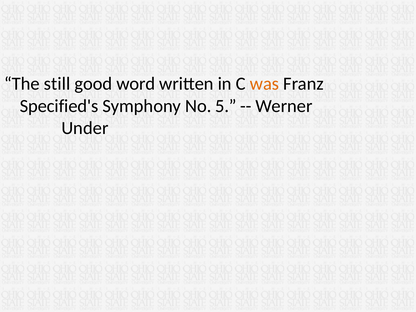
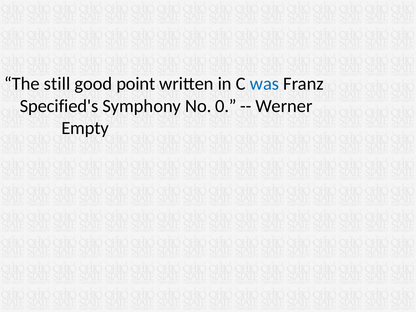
word: word -> point
was colour: orange -> blue
5: 5 -> 0
Under: Under -> Empty
